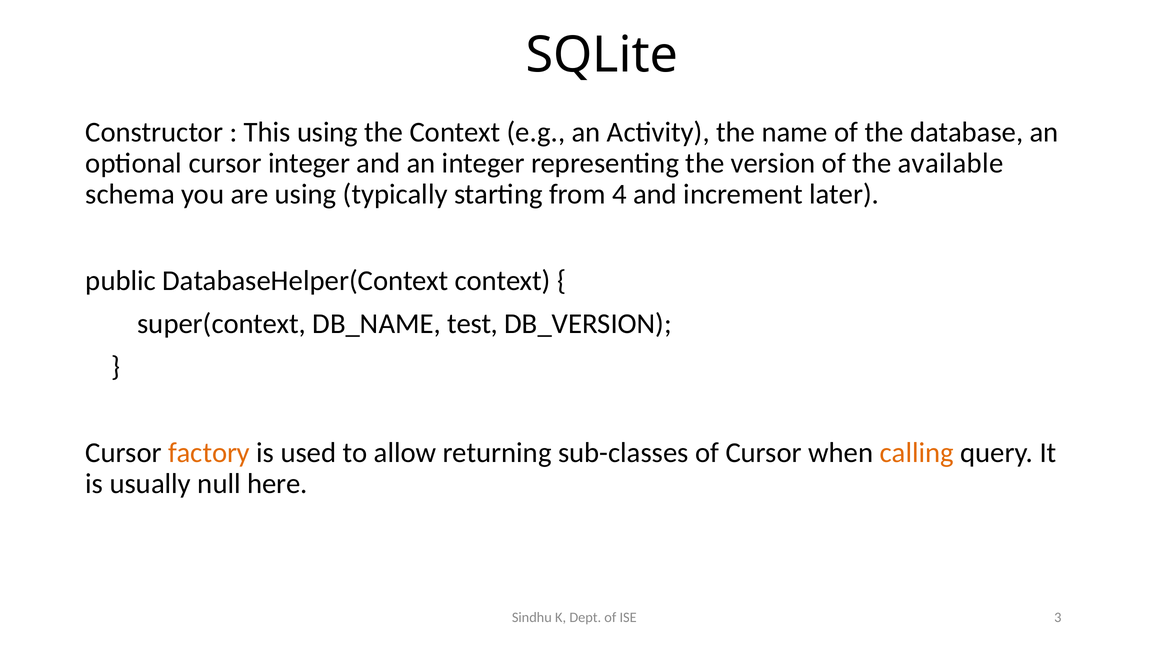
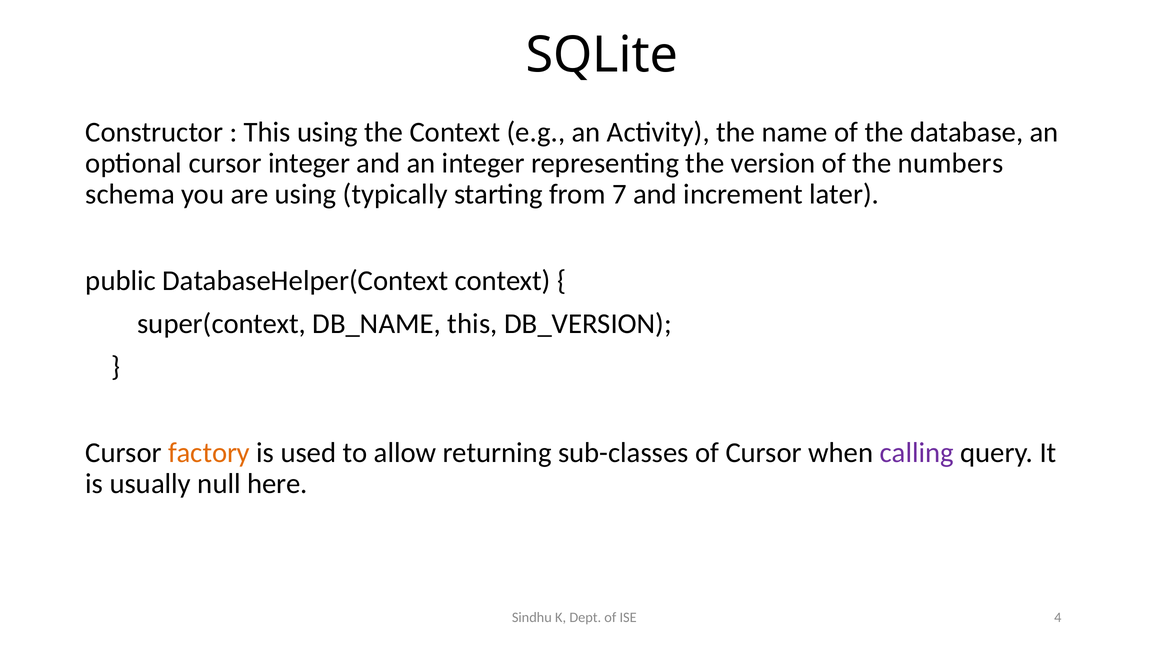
available: available -> numbers
4: 4 -> 7
DB_NAME test: test -> this
calling colour: orange -> purple
3: 3 -> 4
